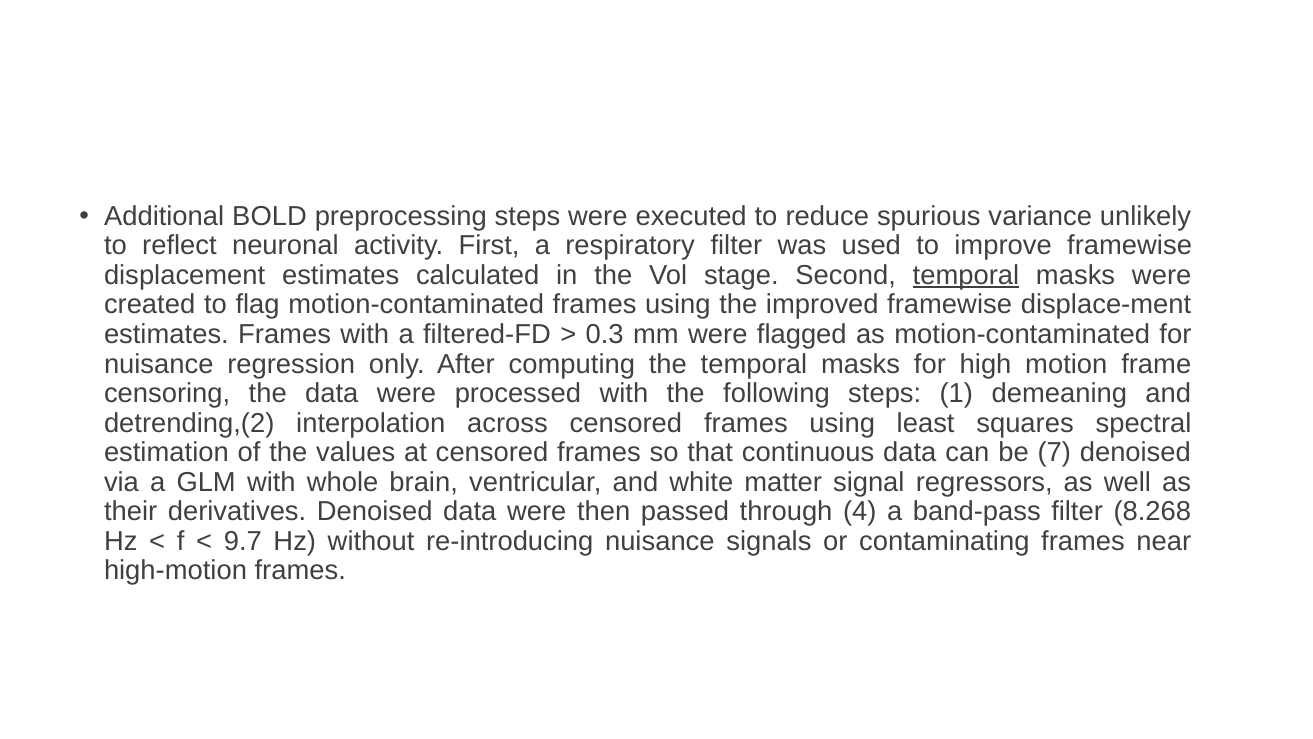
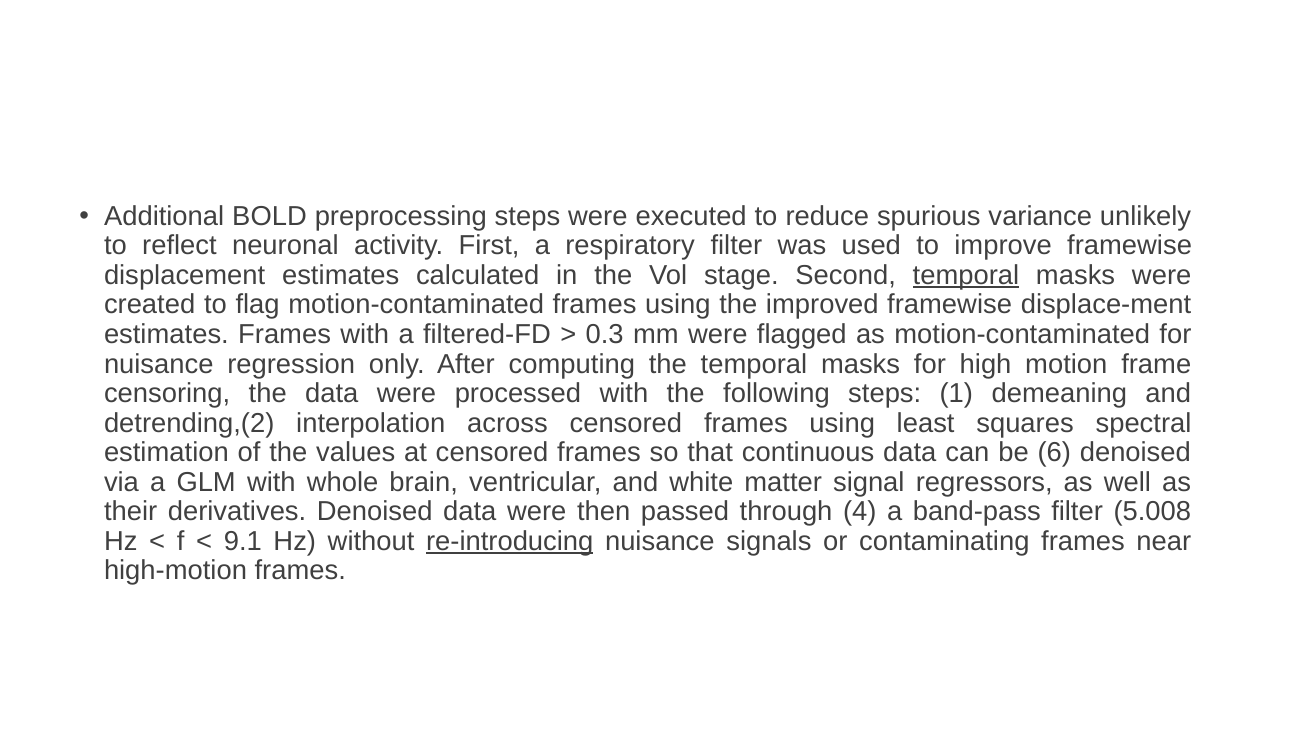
7: 7 -> 6
8.268: 8.268 -> 5.008
9.7: 9.7 -> 9.1
re-introducing underline: none -> present
